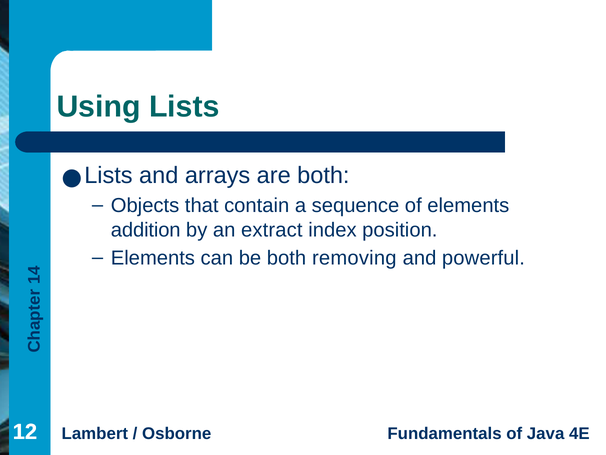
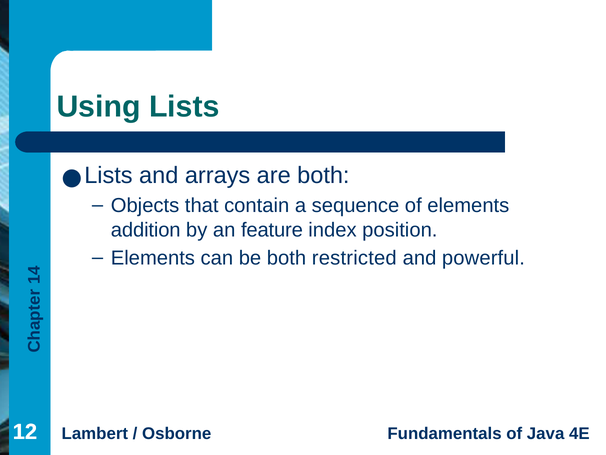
extract: extract -> feature
removing: removing -> restricted
